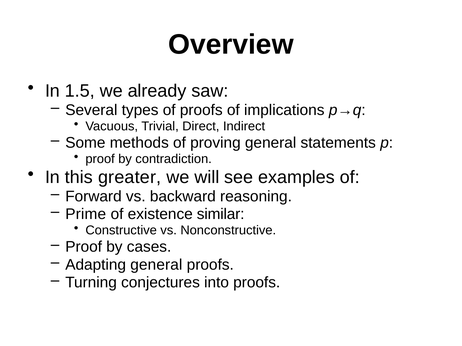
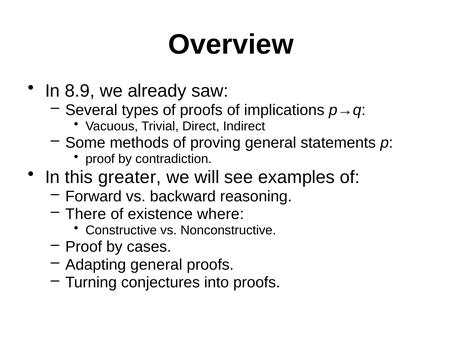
1.5: 1.5 -> 8.9
Prime: Prime -> There
similar: similar -> where
